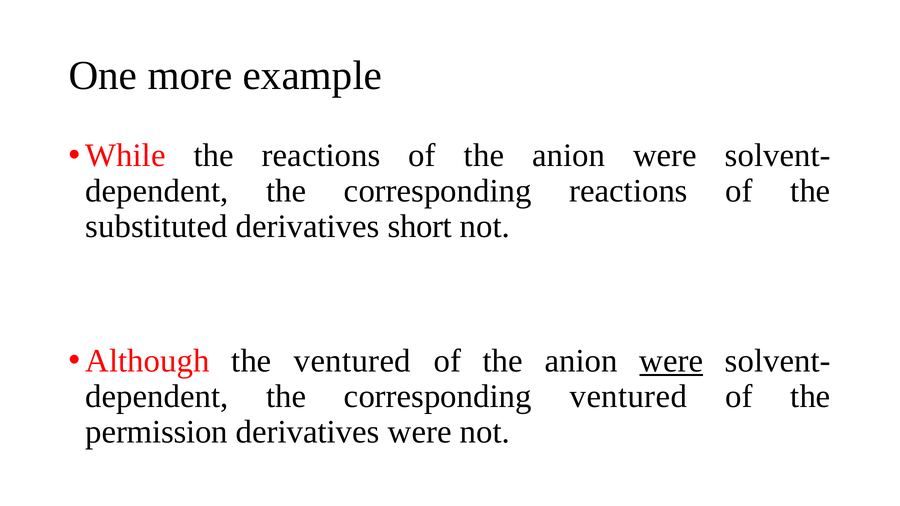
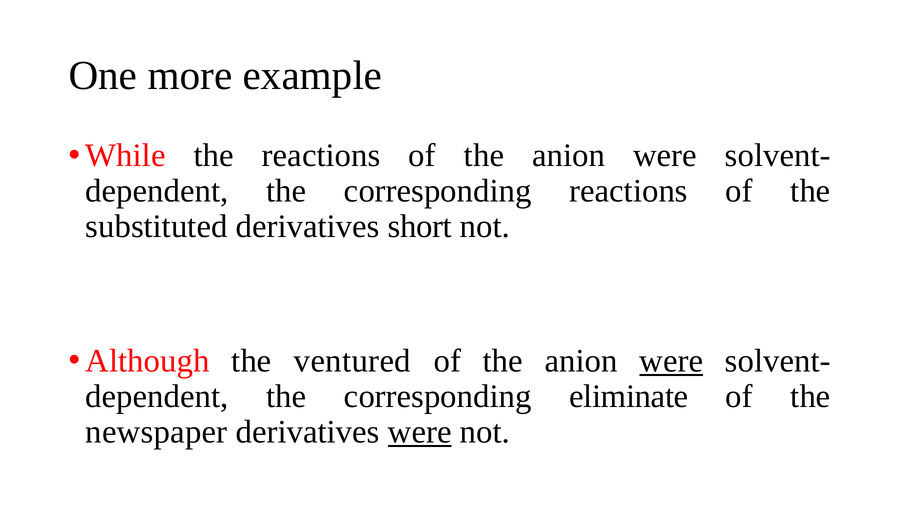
corresponding ventured: ventured -> eliminate
permission: permission -> newspaper
were at (420, 432) underline: none -> present
